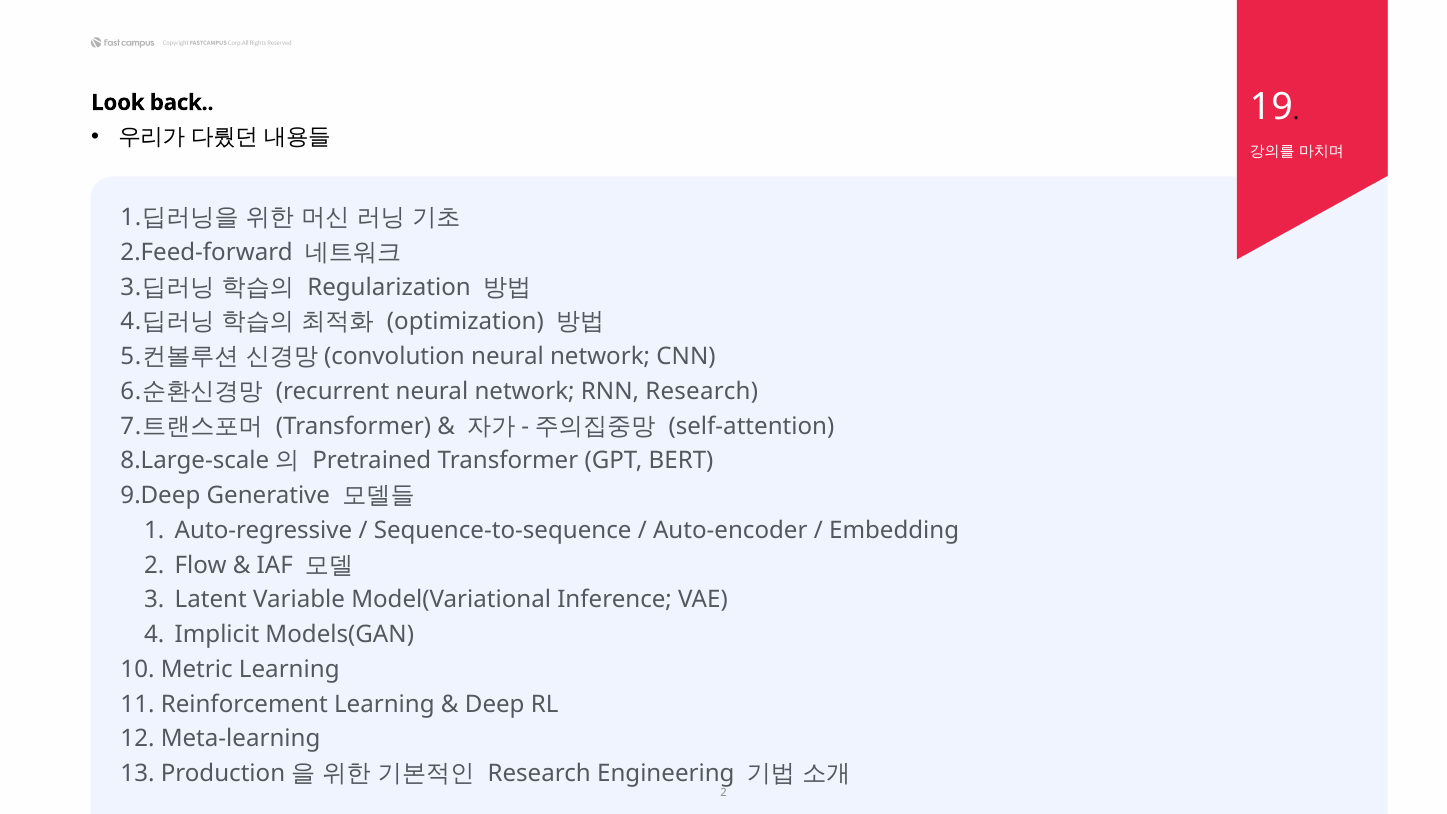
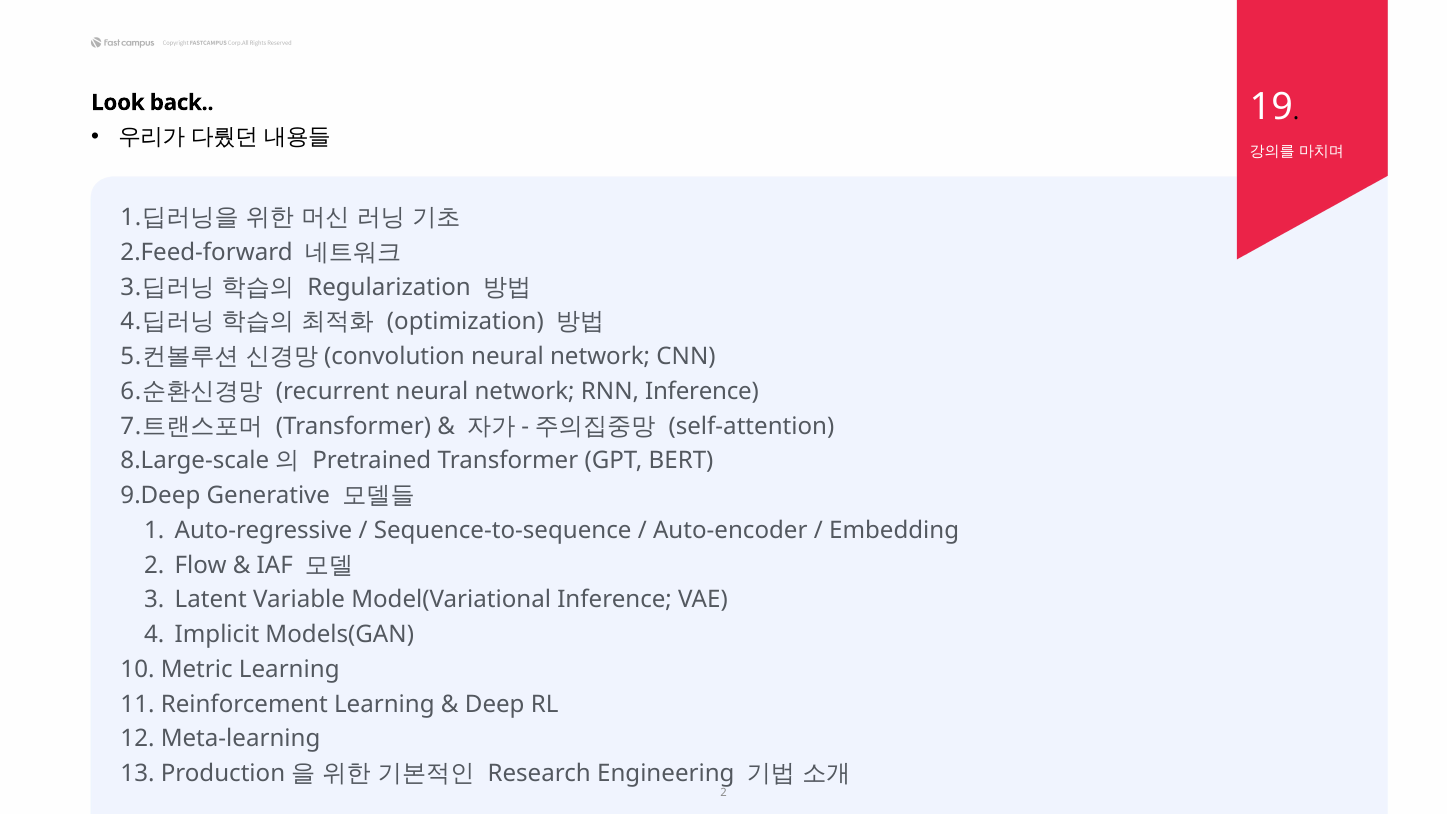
RNN Research: Research -> Inference
